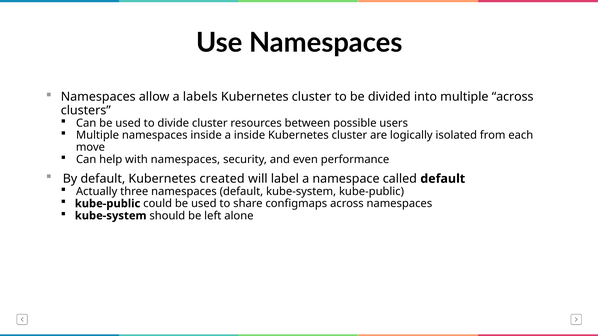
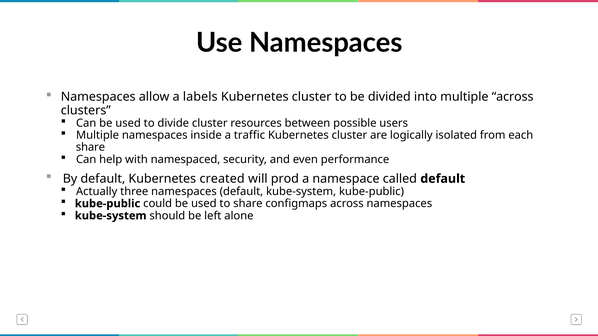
a inside: inside -> traffic
move at (90, 147): move -> share
with namespaces: namespaces -> namespaced
label: label -> prod
